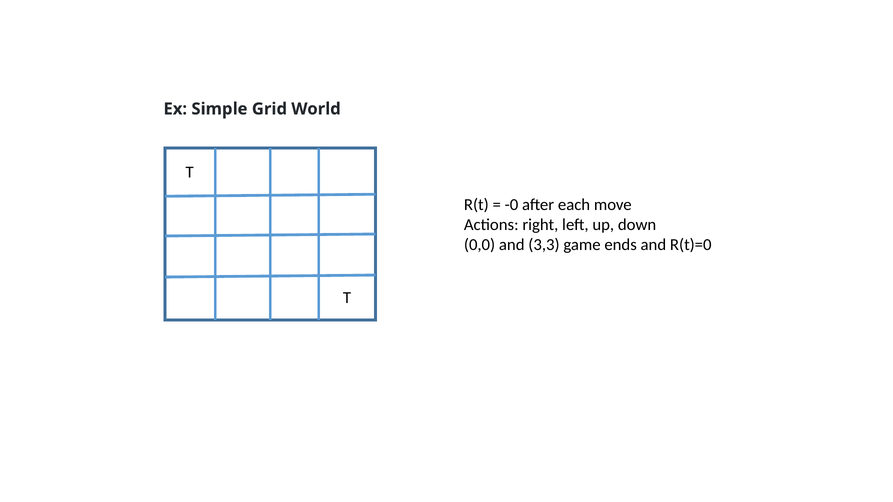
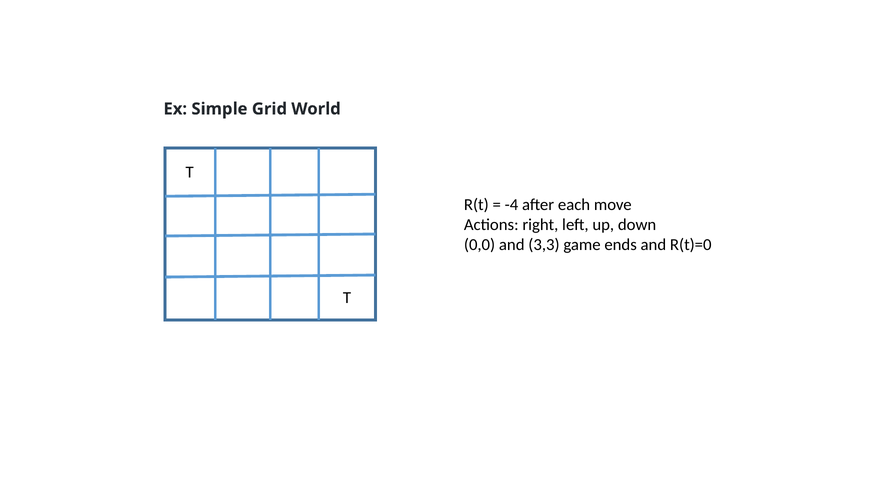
-0: -0 -> -4
